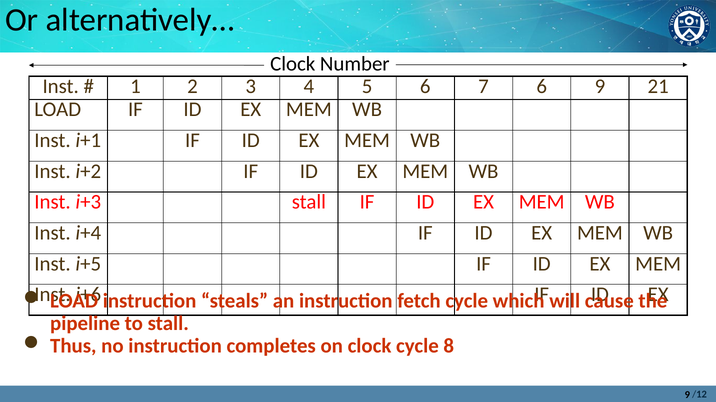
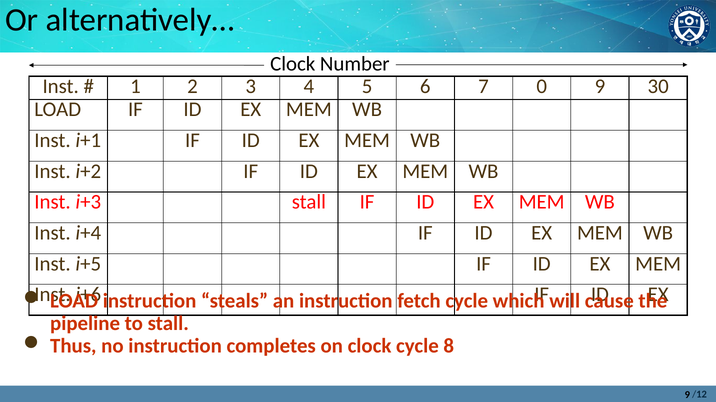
7 6: 6 -> 0
21: 21 -> 30
